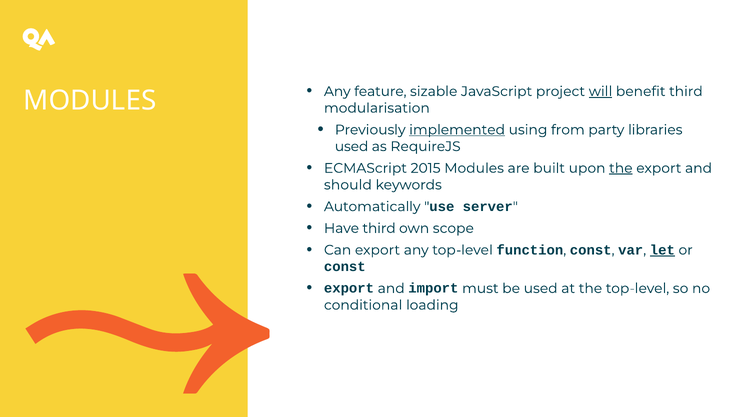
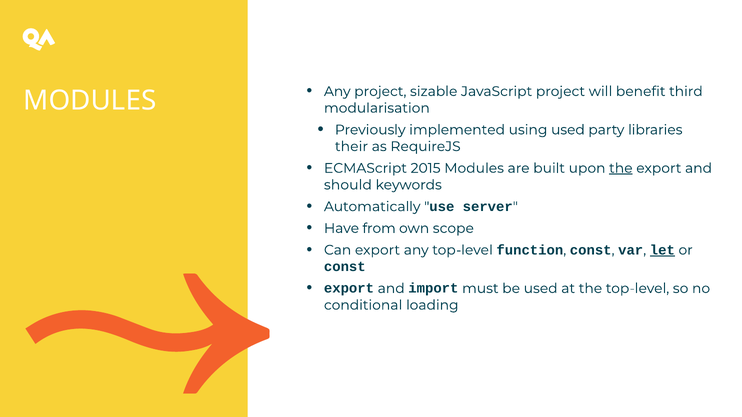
Any feature: feature -> project
will underline: present -> none
implemented underline: present -> none
using from: from -> used
used at (352, 147): used -> their
Have third: third -> from
